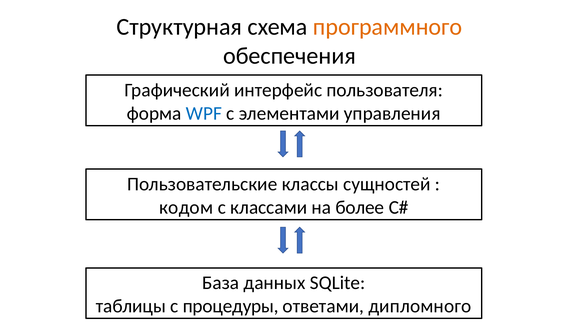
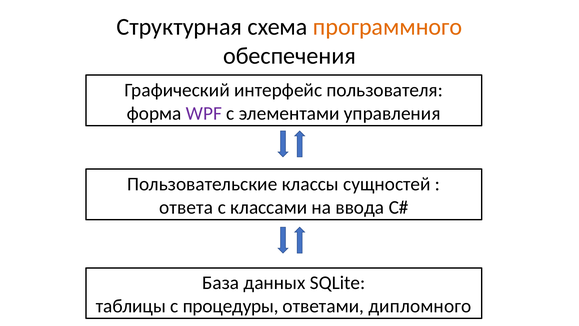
WPF colour: blue -> purple
кодом: кодом -> ответа
более: более -> ввода
